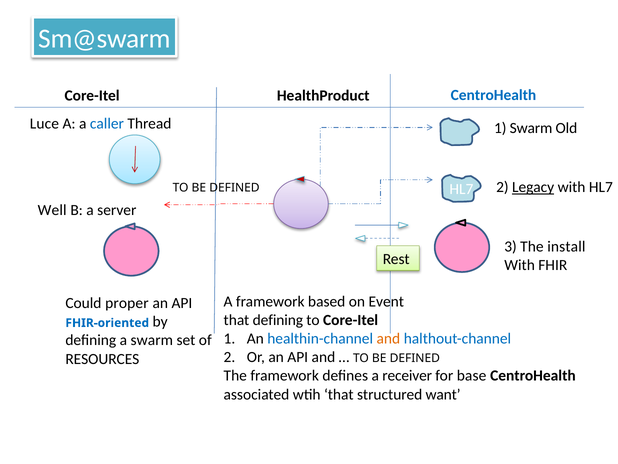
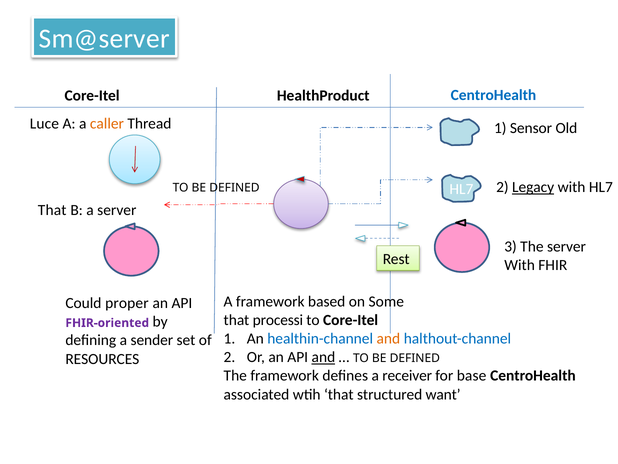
Sm@swarm: Sm@swarm -> Sm@server
caller colour: blue -> orange
1 Swarm: Swarm -> Sensor
Well at (52, 210): Well -> That
The install: install -> server
Event: Event -> Some
that defining: defining -> processi
FHIR-oriented colour: blue -> purple
a swarm: swarm -> sender
and at (323, 357) underline: none -> present
